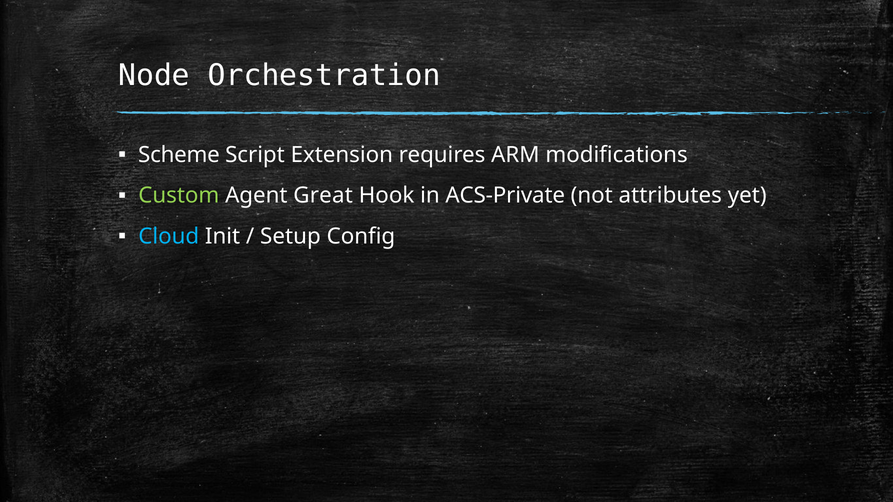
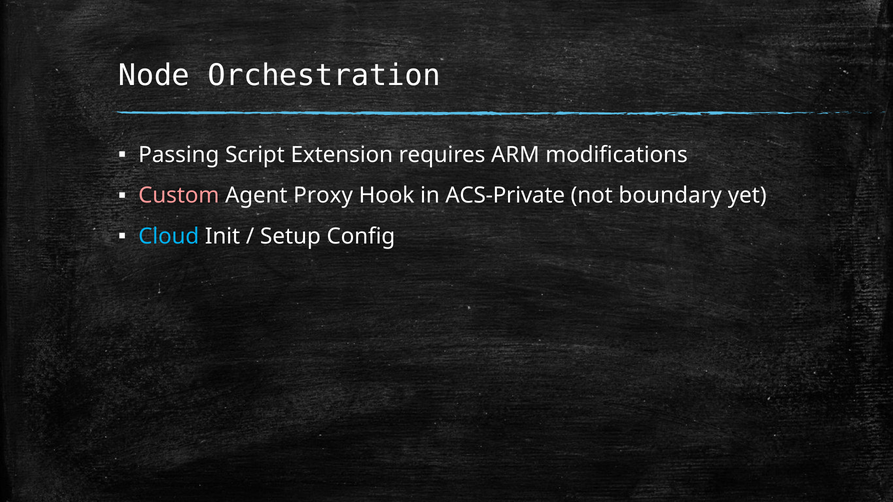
Scheme: Scheme -> Passing
Custom colour: light green -> pink
Great: Great -> Proxy
attributes: attributes -> boundary
